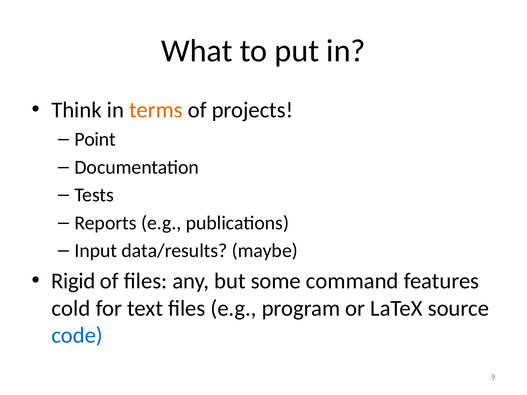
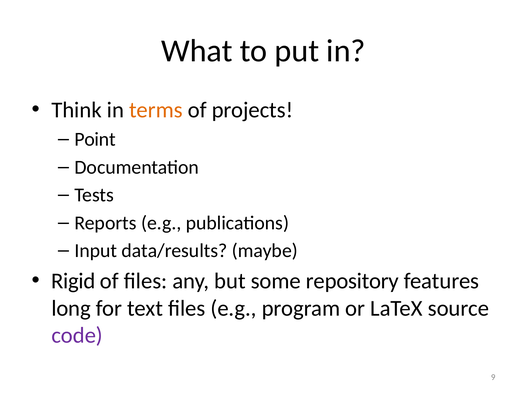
command: command -> repository
cold: cold -> long
code colour: blue -> purple
